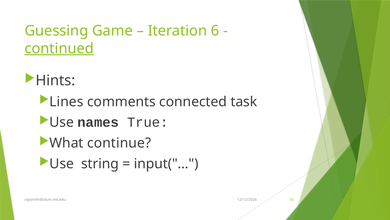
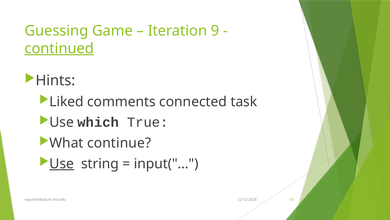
6: 6 -> 9
Lines: Lines -> Liked
names: names -> which
Use at (62, 163) underline: none -> present
